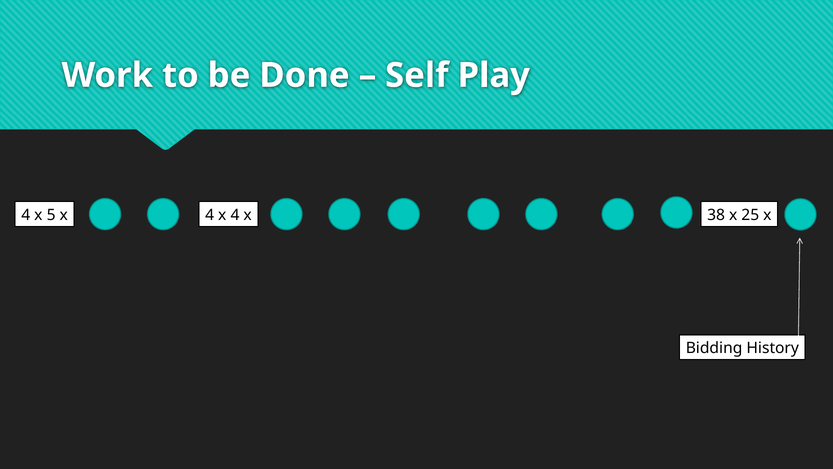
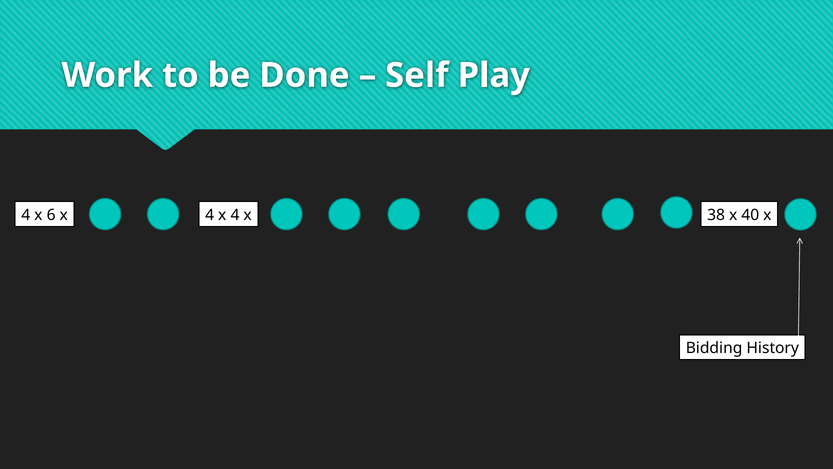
5: 5 -> 6
25: 25 -> 40
